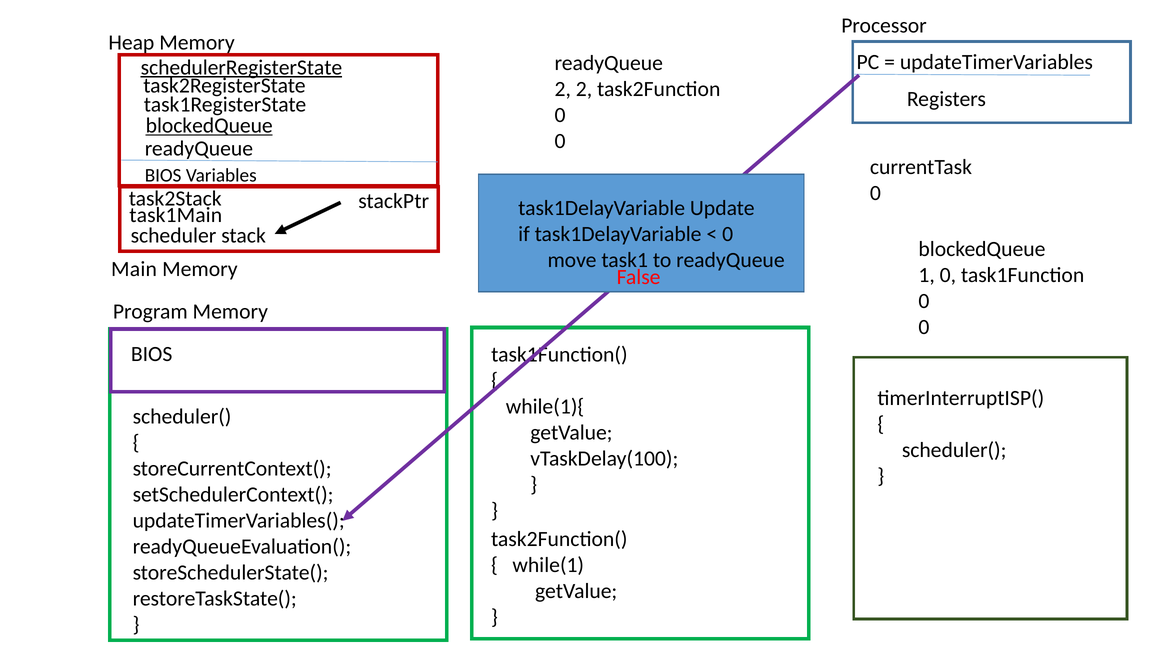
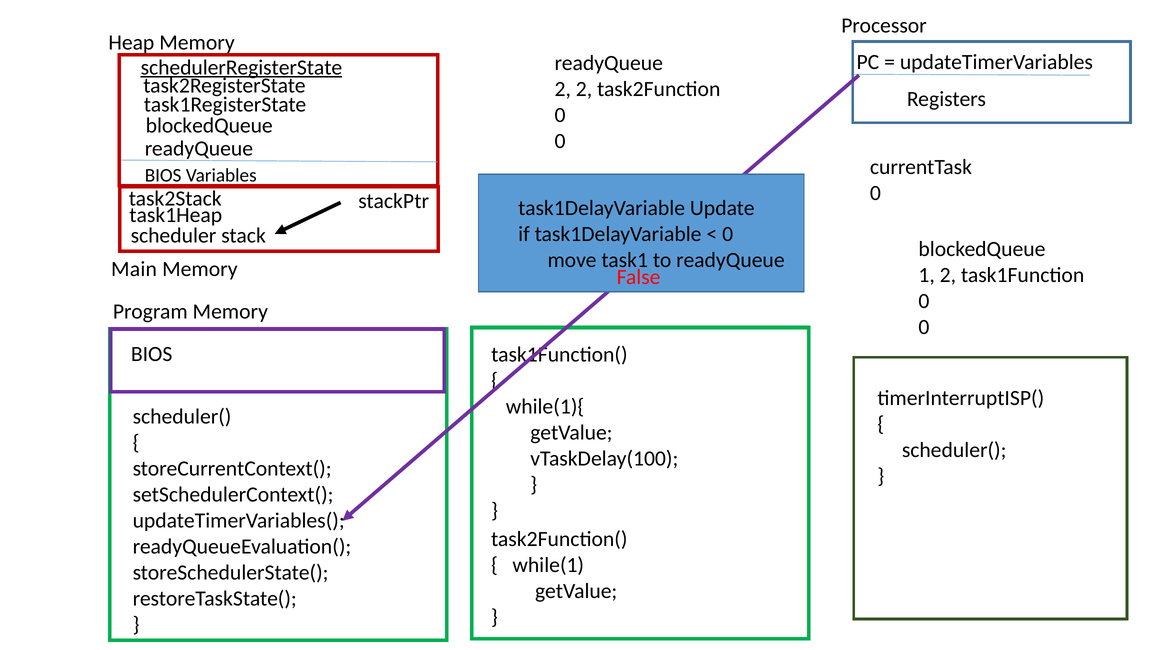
blockedQueue at (209, 126) underline: present -> none
task1Main: task1Main -> task1Heap
1 0: 0 -> 2
